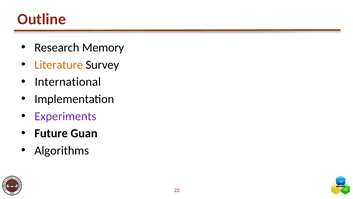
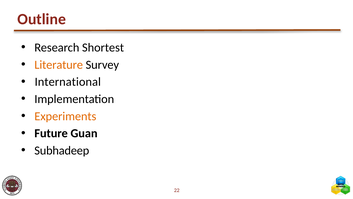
Memory: Memory -> Shortest
Experiments colour: purple -> orange
Algorithms: Algorithms -> Subhadeep
